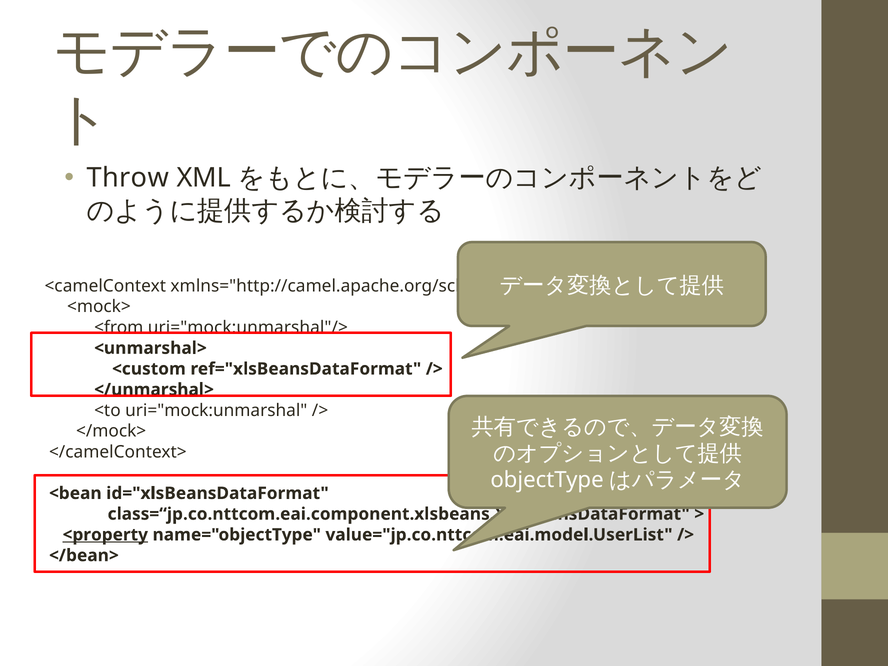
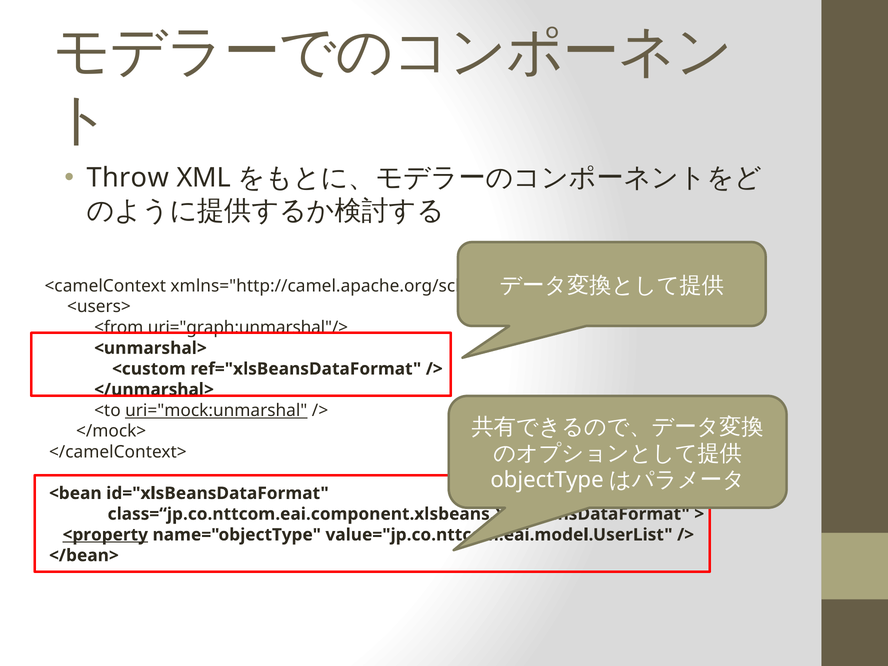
<mock>: <mock> -> <users>
uri="mock:unmarshal"/>: uri="mock:unmarshal"/> -> uri="graph:unmarshal"/>
uri="mock:unmarshal underline: none -> present
